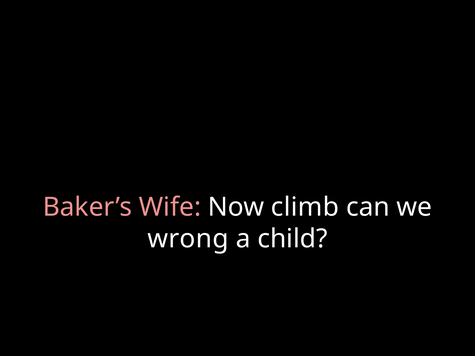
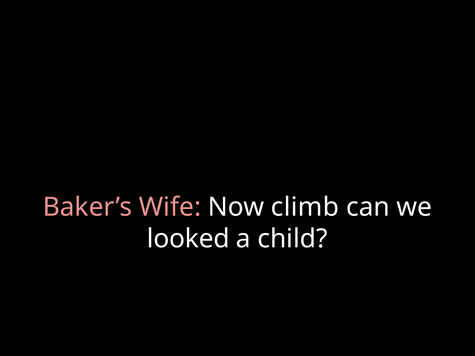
wrong: wrong -> looked
